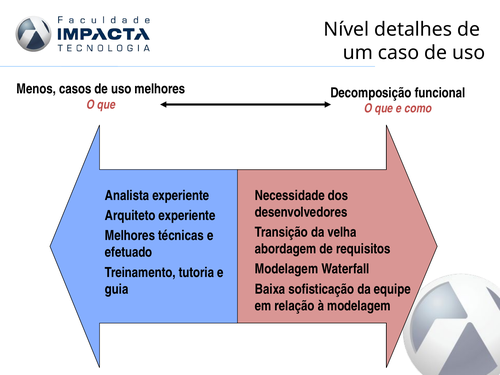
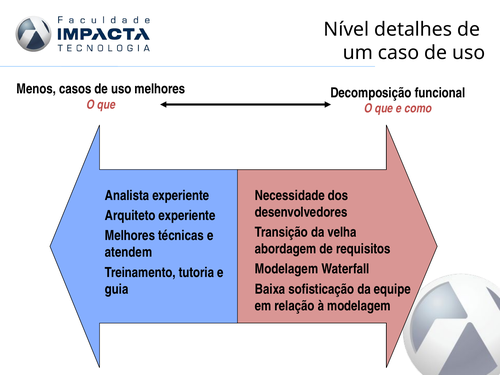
efetuado: efetuado -> atendem
